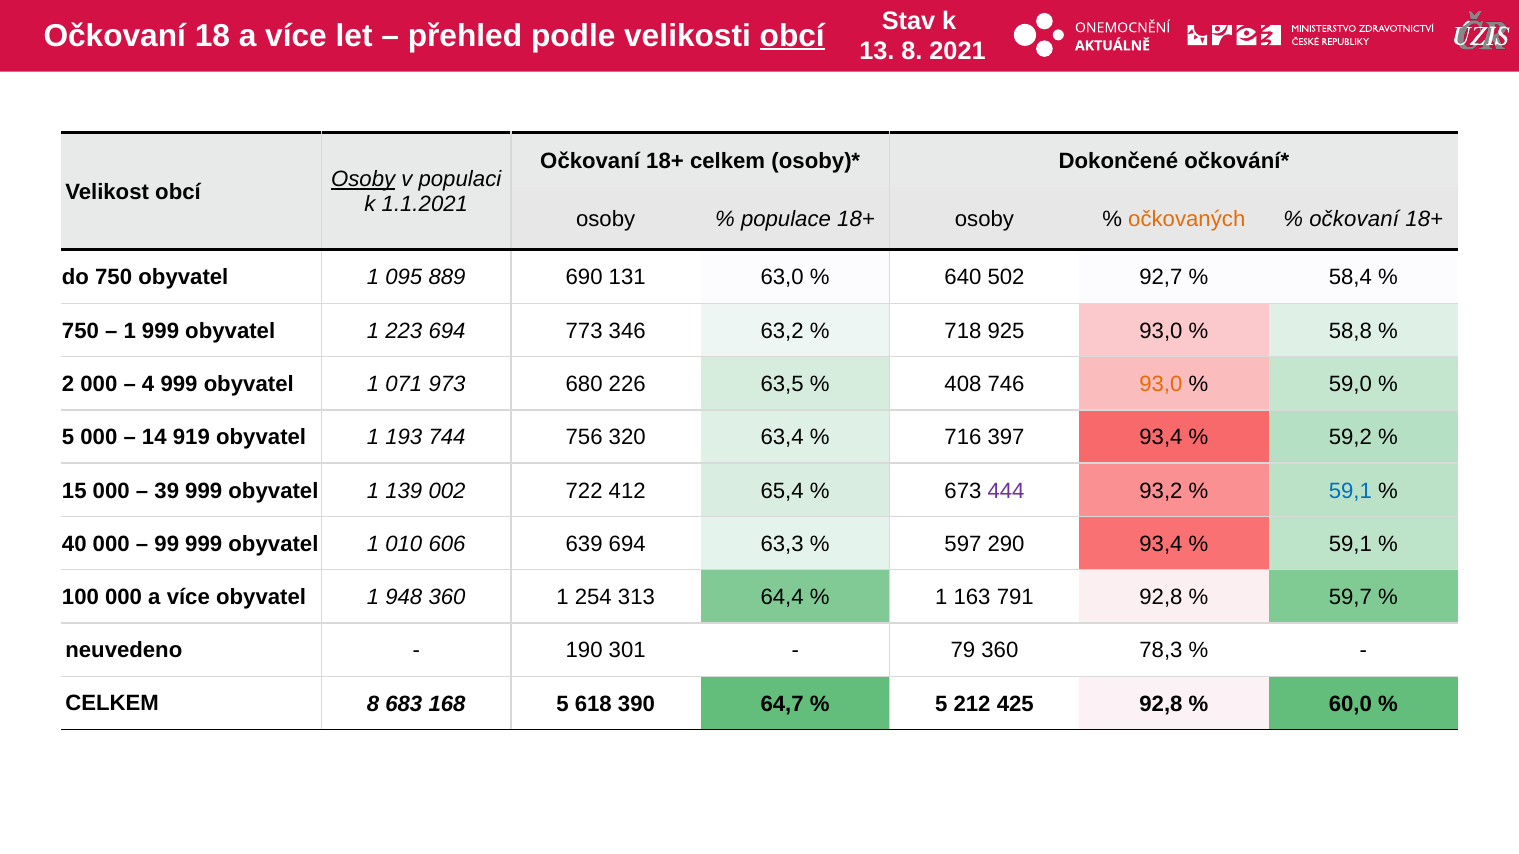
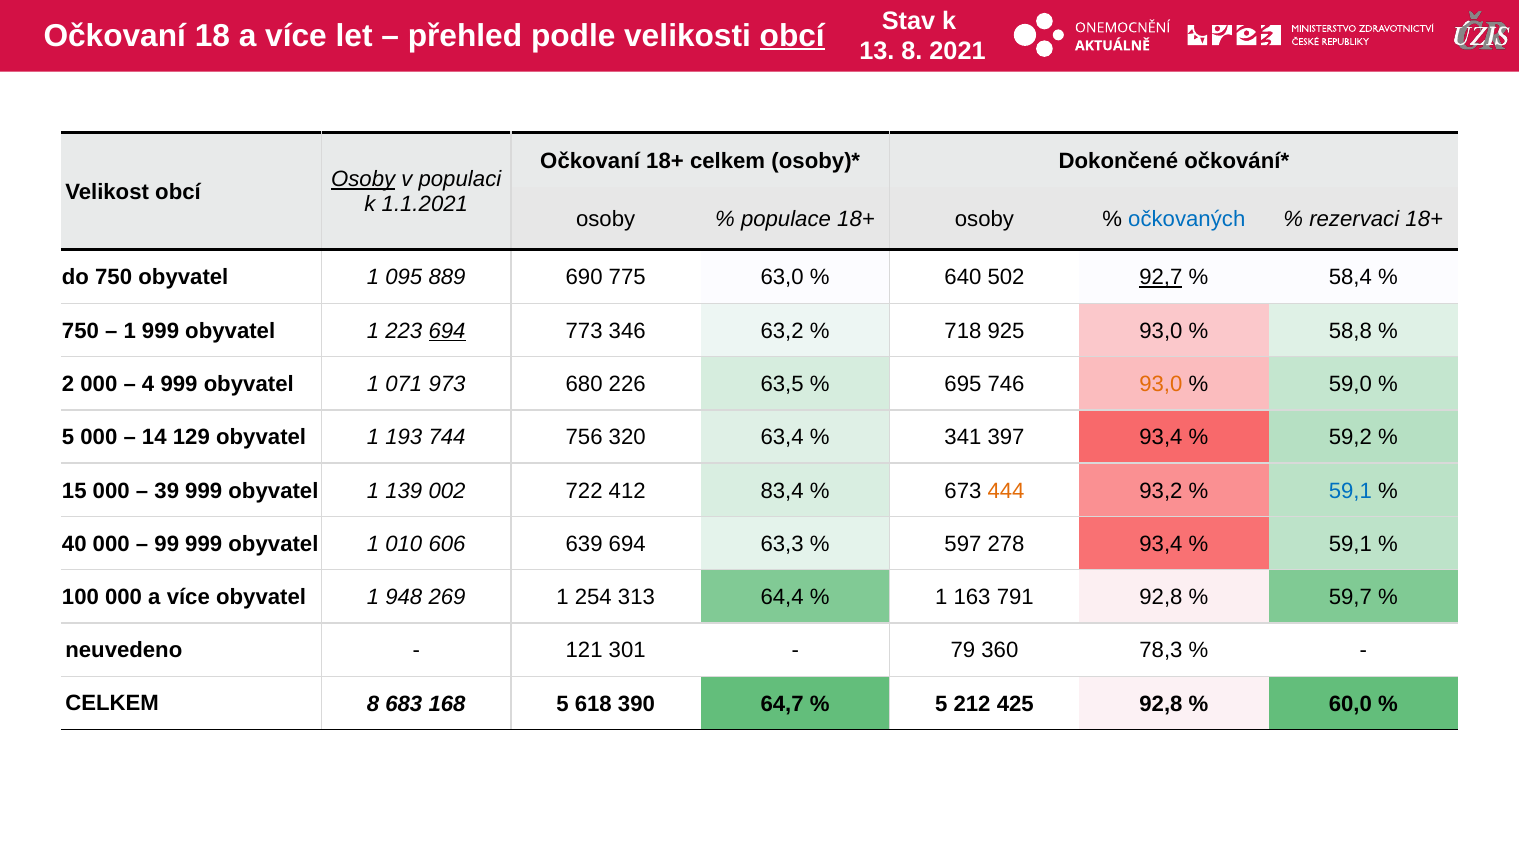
očkovaných colour: orange -> blue
očkovaní at (1354, 220): očkovaní -> rezervaci
131: 131 -> 775
92,7 underline: none -> present
694 at (447, 331) underline: none -> present
408: 408 -> 695
919: 919 -> 129
716: 716 -> 341
65,4: 65,4 -> 83,4
444 colour: purple -> orange
290: 290 -> 278
948 360: 360 -> 269
190: 190 -> 121
